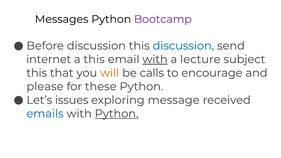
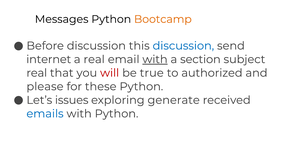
Bootcamp colour: purple -> orange
a this: this -> real
lecture: lecture -> section
this at (37, 73): this -> real
will colour: orange -> red
calls: calls -> true
encourage: encourage -> authorized
message: message -> generate
Python at (117, 114) underline: present -> none
